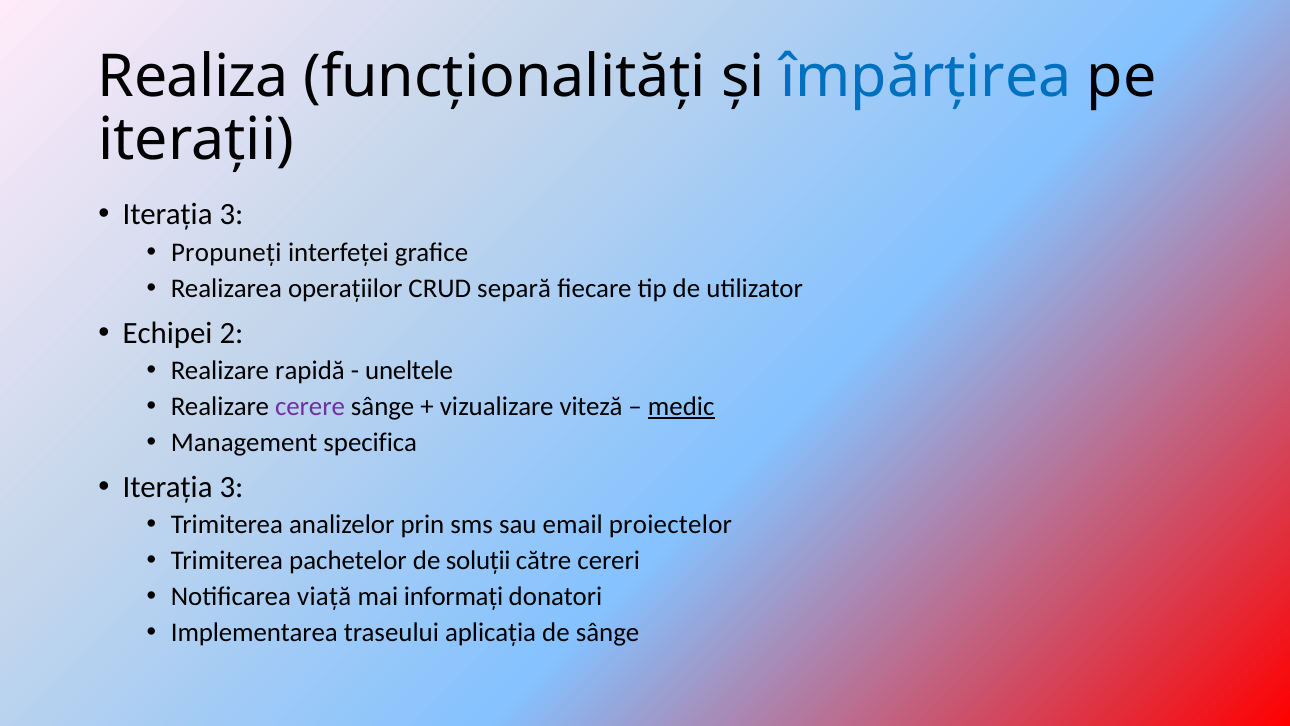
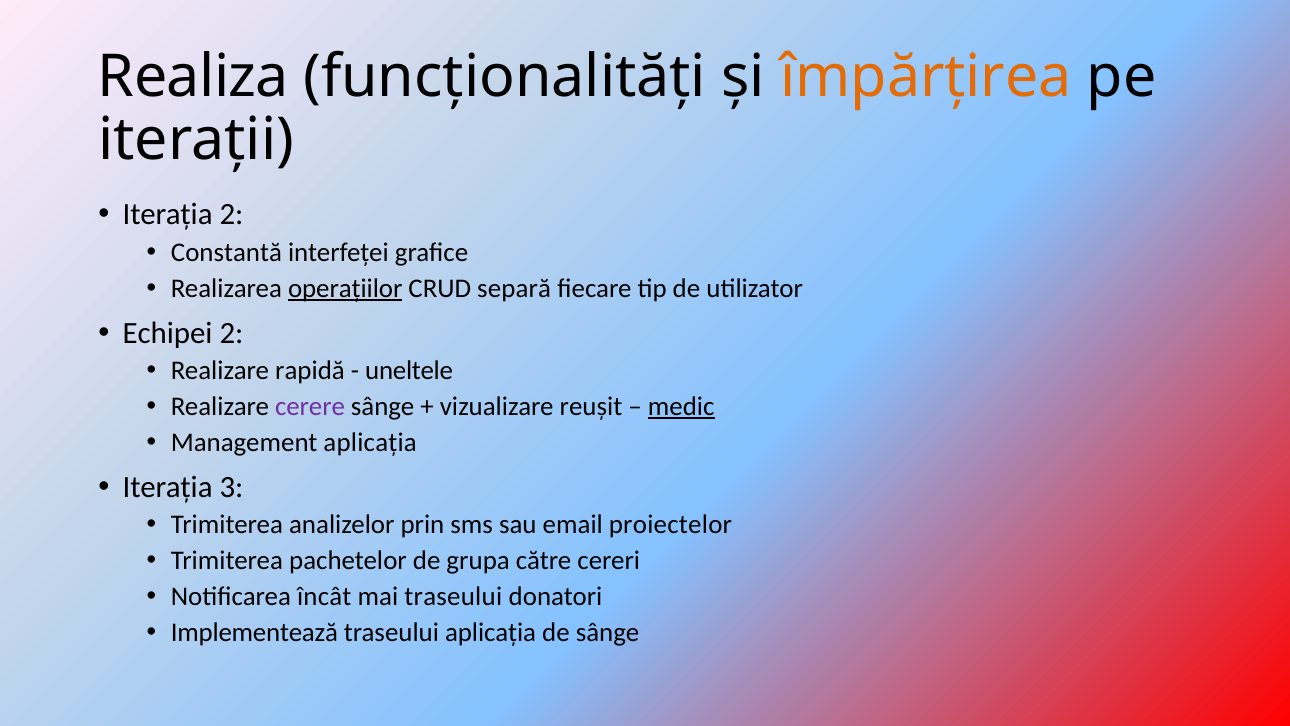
împărțirea colour: blue -> orange
3 at (232, 215): 3 -> 2
Propuneți: Propuneți -> Constantă
operațiilor underline: none -> present
viteză: viteză -> reușit
Management specifica: specifica -> aplicația
soluții: soluții -> grupa
viață: viață -> încât
mai informați: informați -> traseului
Implementarea: Implementarea -> Implementează
